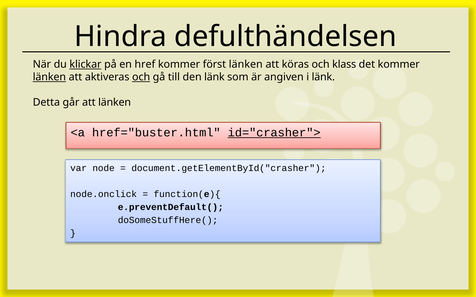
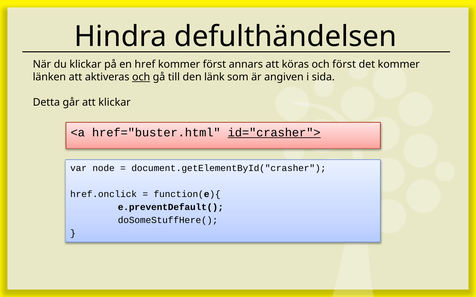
klickar at (85, 64) underline: present -> none
först länken: länken -> annars
och klass: klass -> först
länken at (49, 77) underline: present -> none
i länk: länk -> sida
att länken: länken -> klickar
node.onclick: node.onclick -> href.onclick
